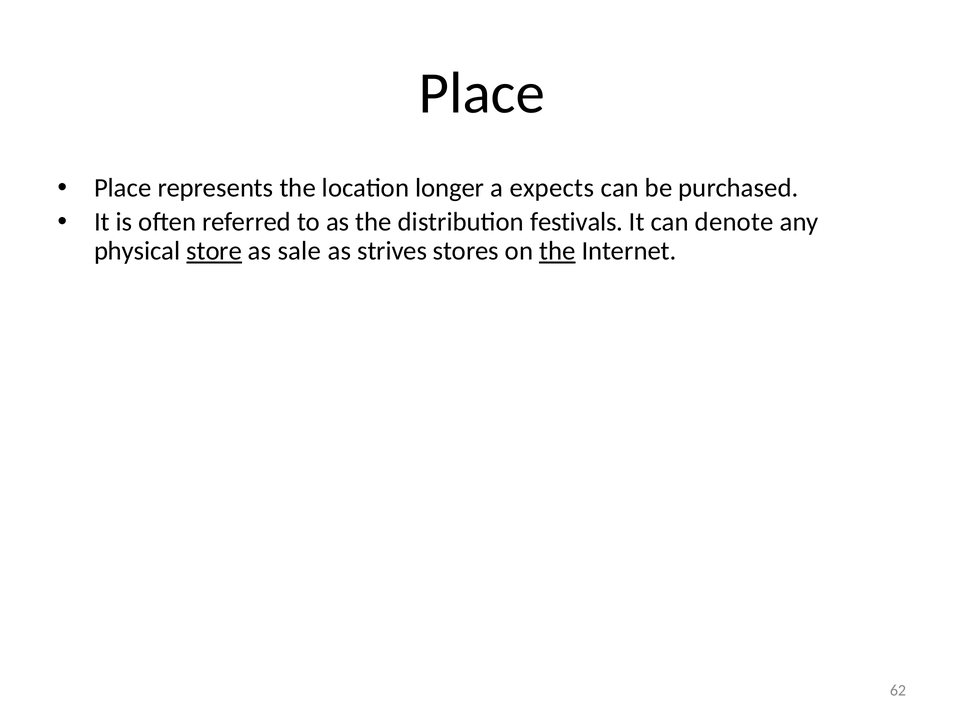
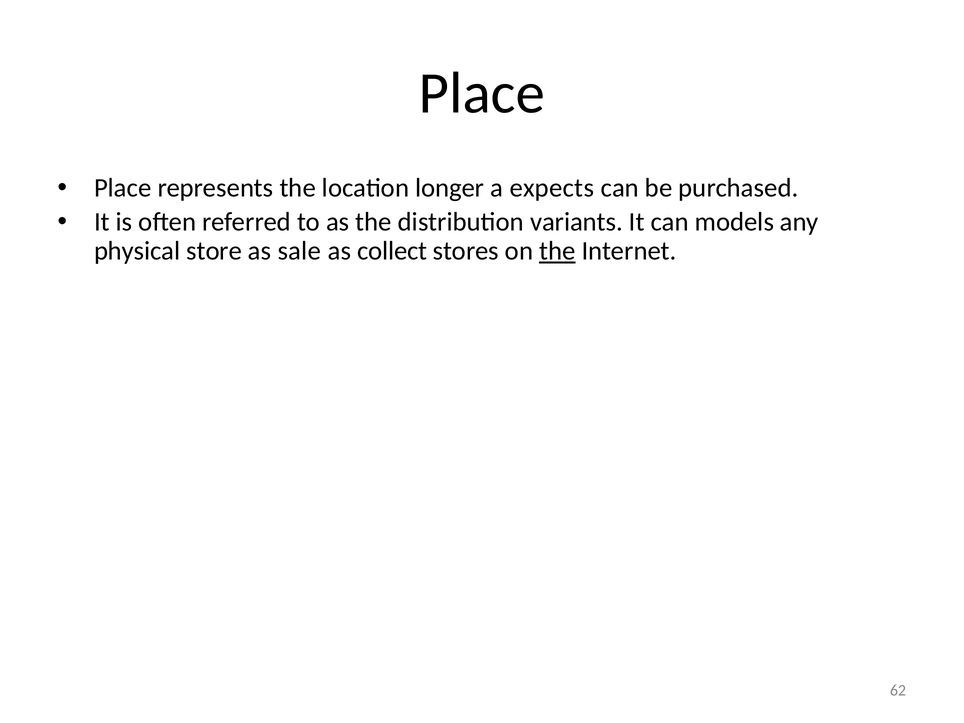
festivals: festivals -> variants
denote: denote -> models
store underline: present -> none
strives: strives -> collect
